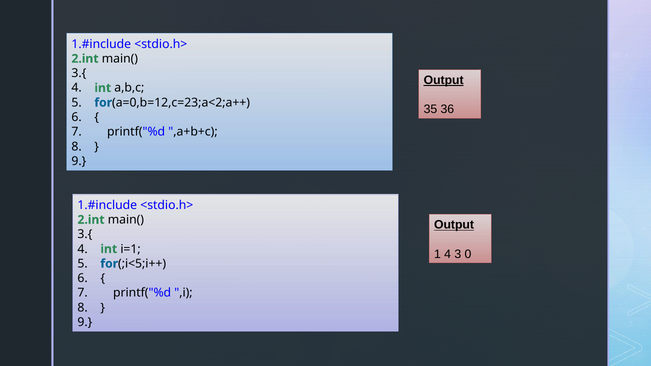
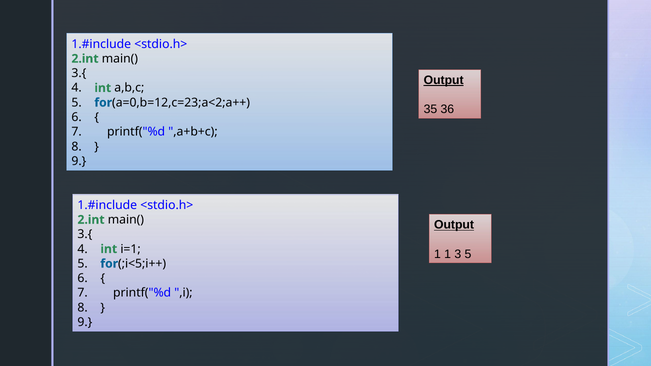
1 4: 4 -> 1
3 0: 0 -> 5
